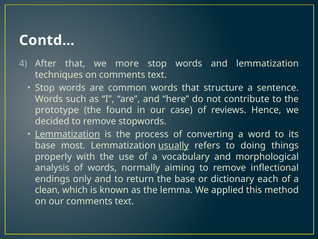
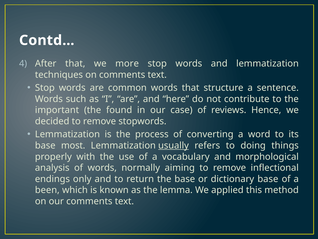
prototype: prototype -> important
Lemmatization at (67, 134) underline: present -> none
dictionary each: each -> base
clean: clean -> been
